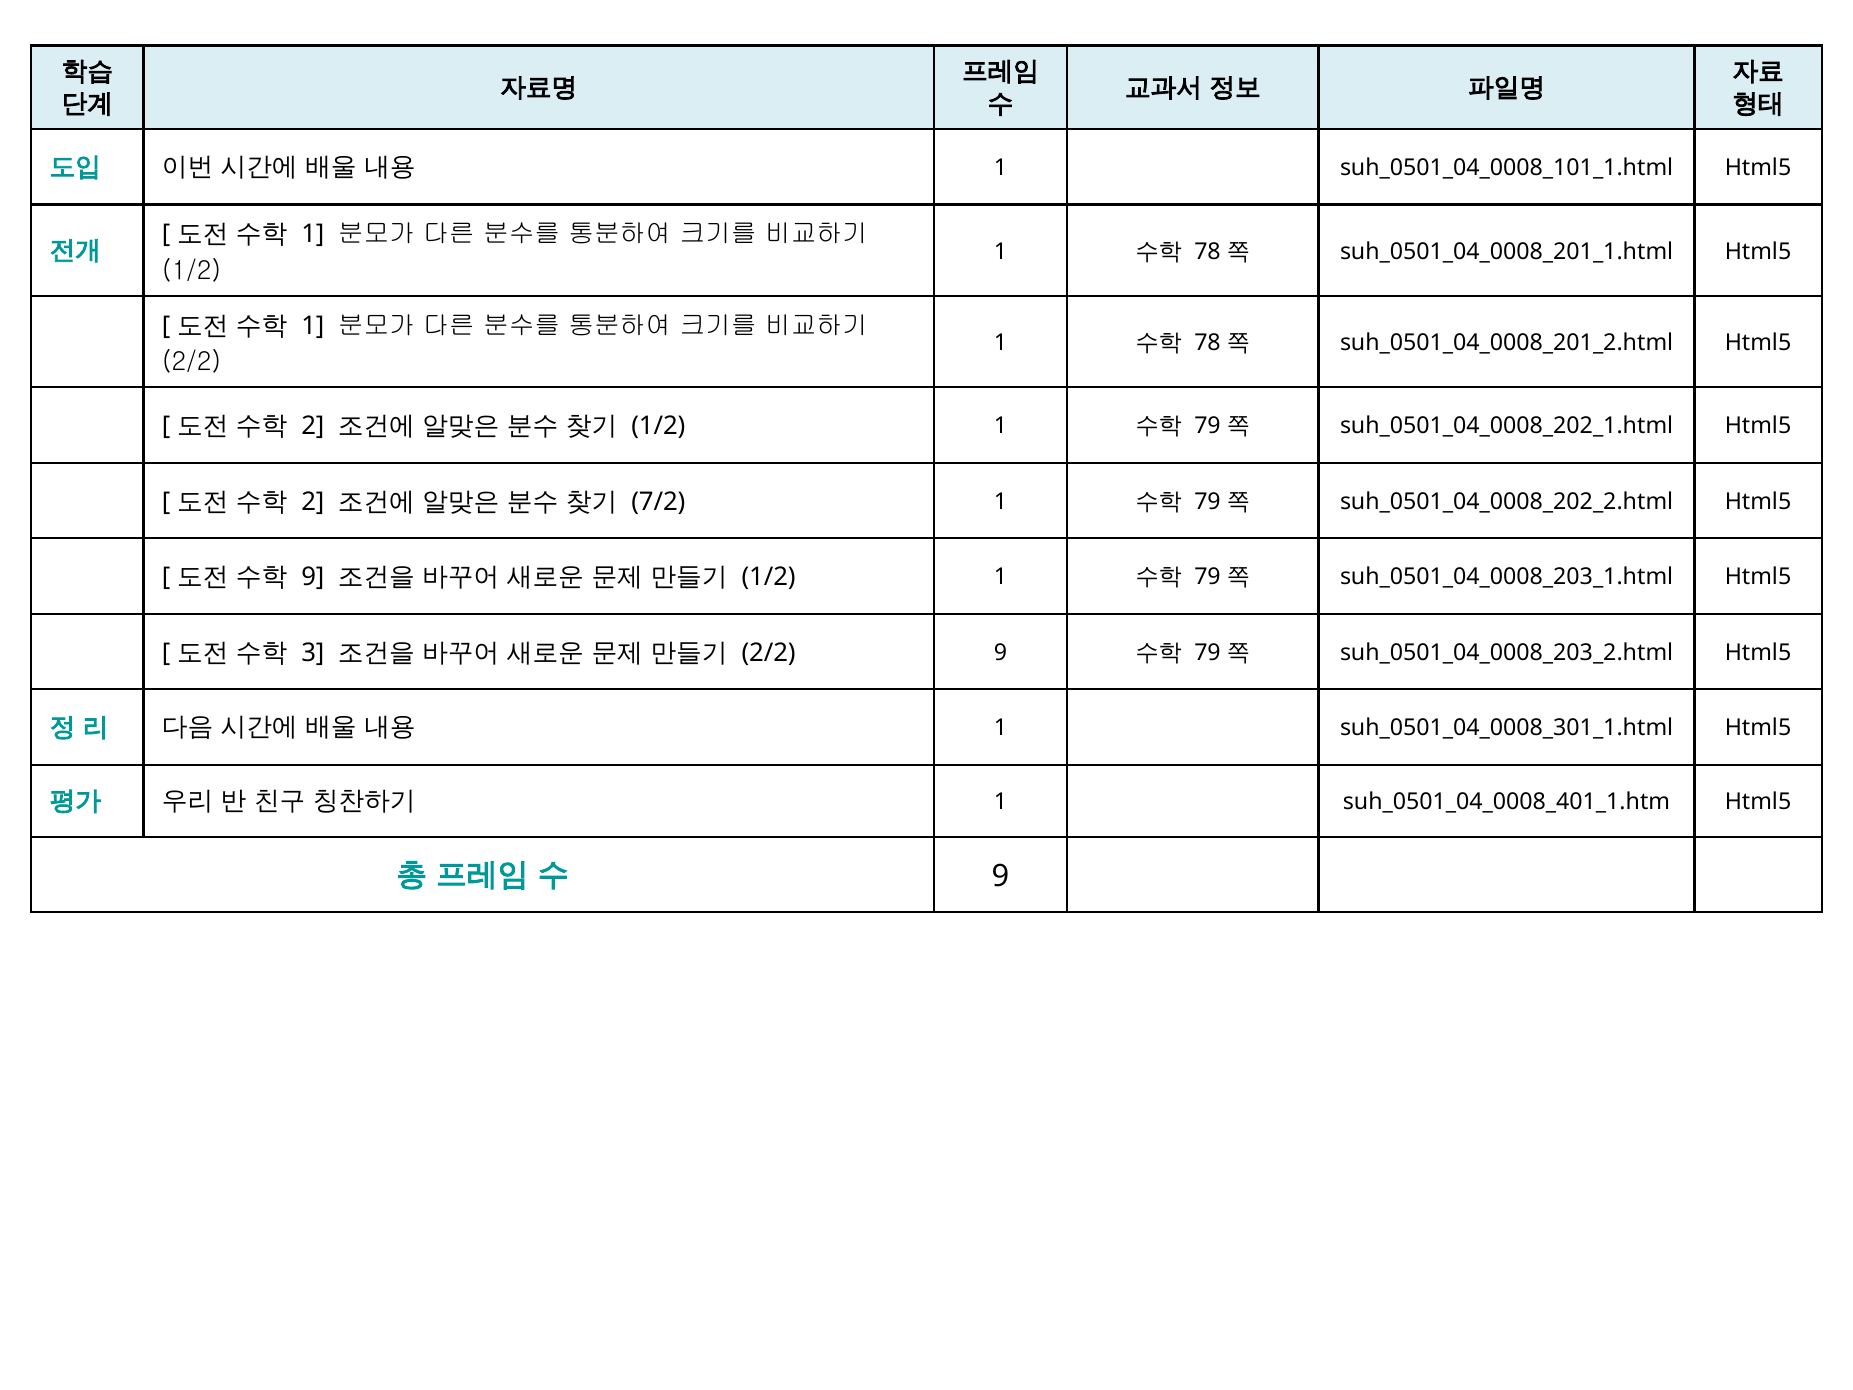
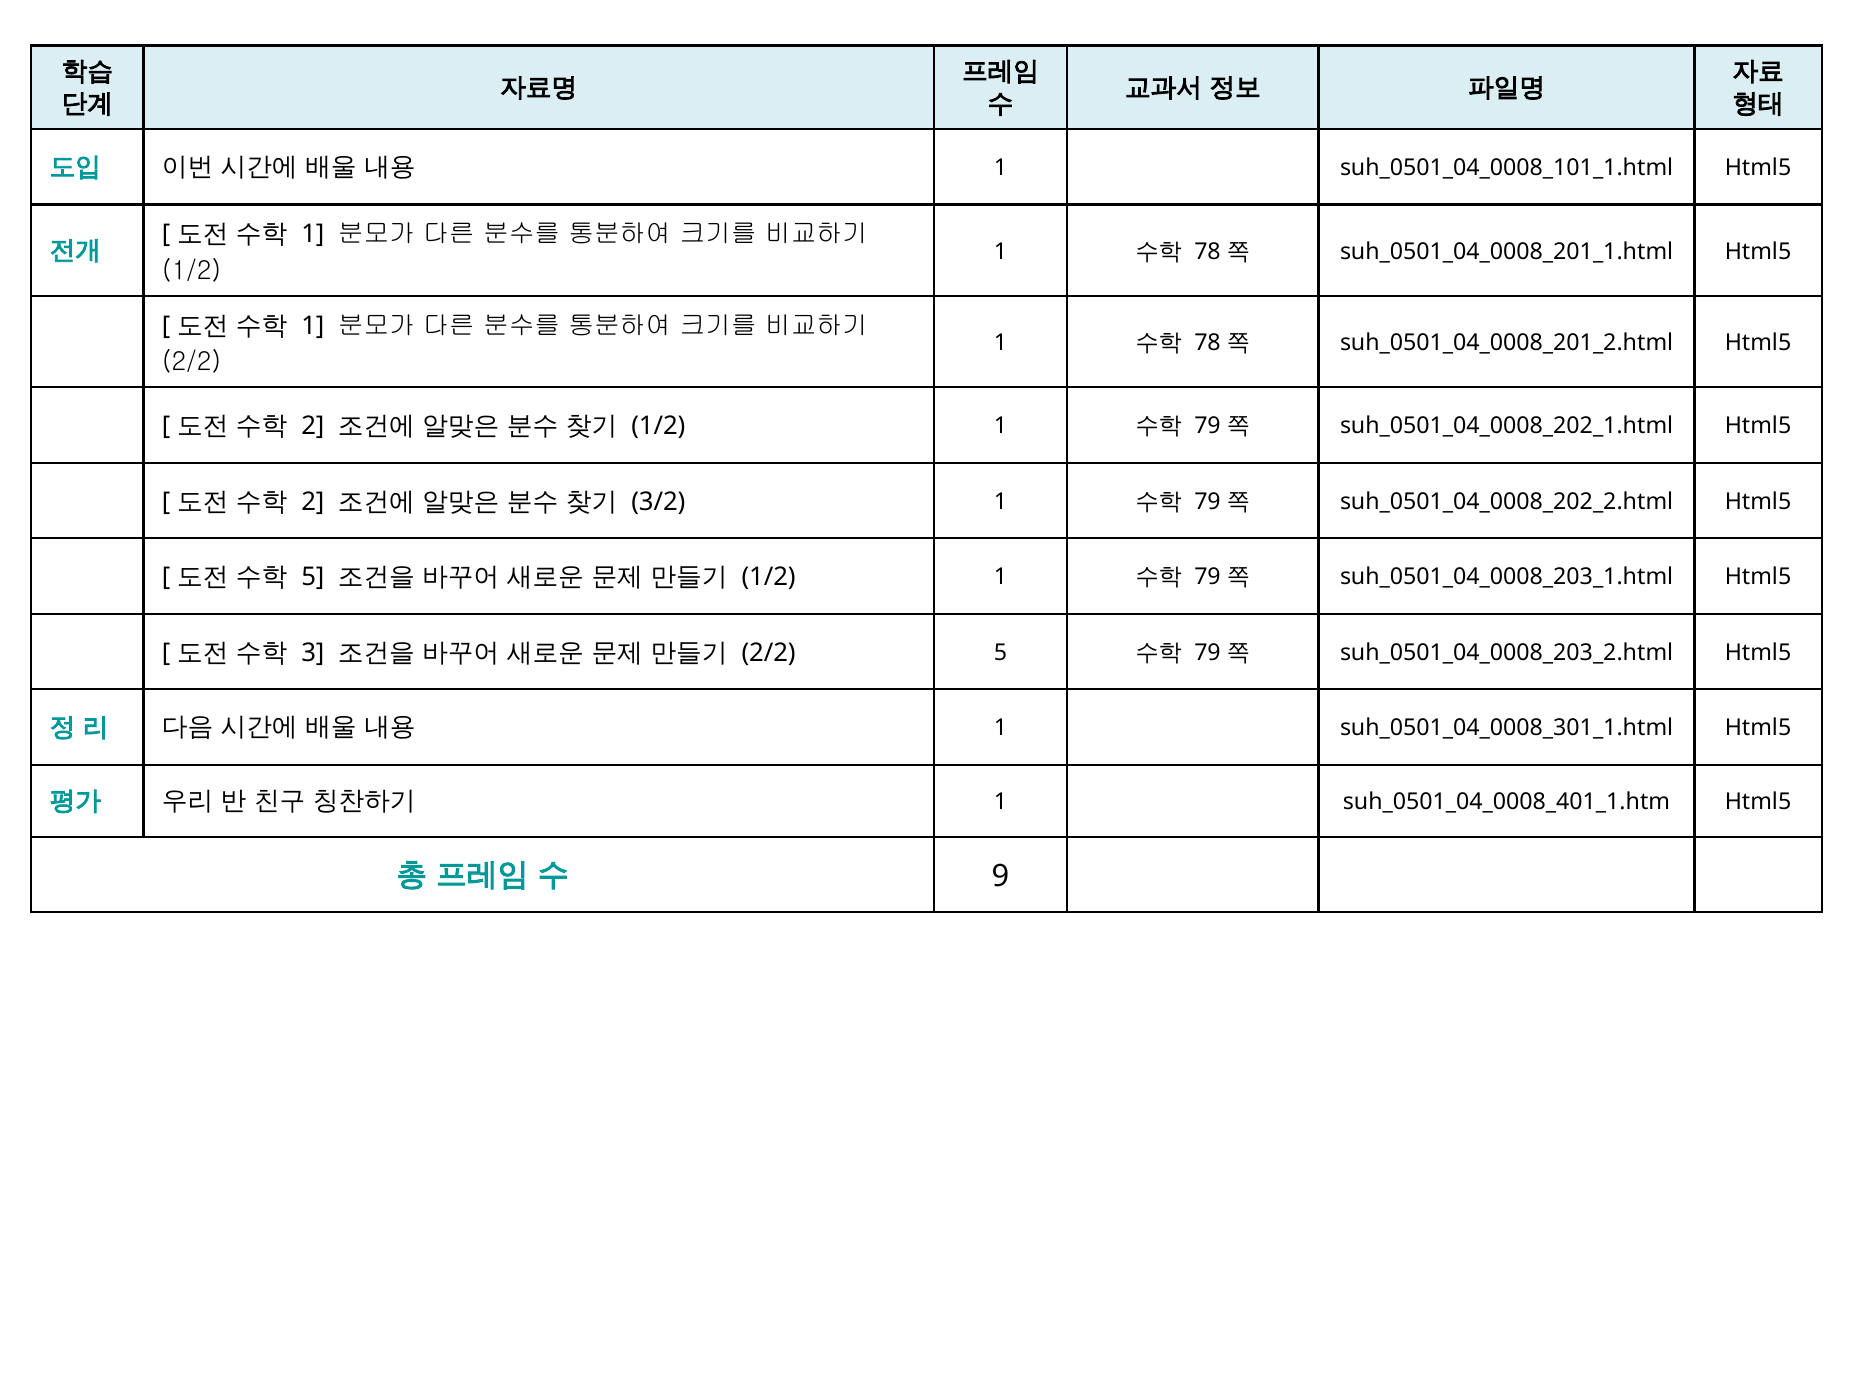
7/2: 7/2 -> 3/2
9 at (313, 577): 9 -> 5
2/2 9: 9 -> 5
